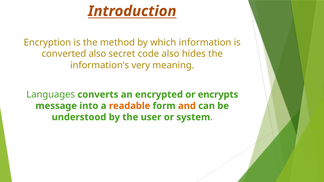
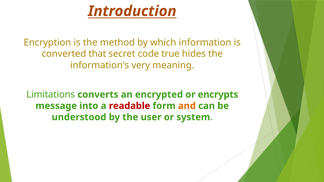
converted also: also -> that
code also: also -> true
Languages: Languages -> Limitations
readable colour: orange -> red
